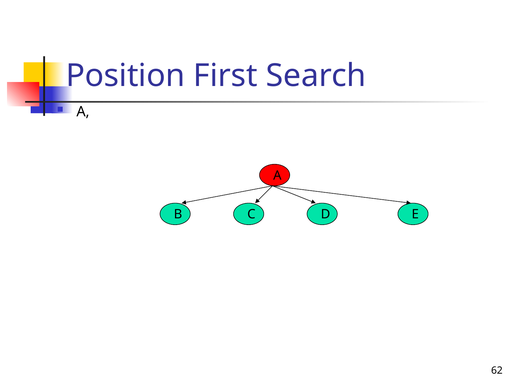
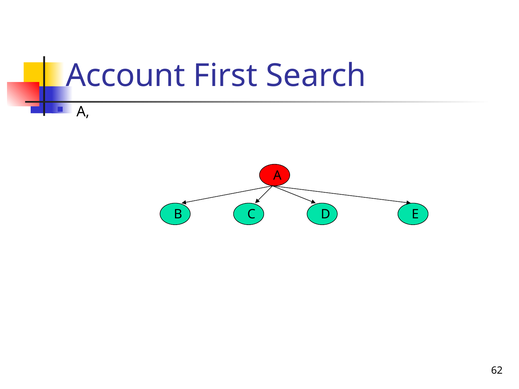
Position: Position -> Account
